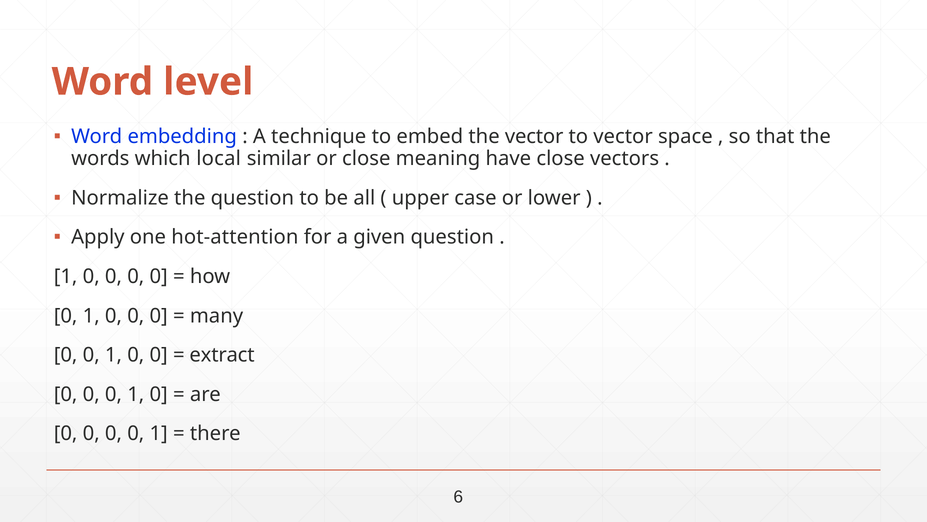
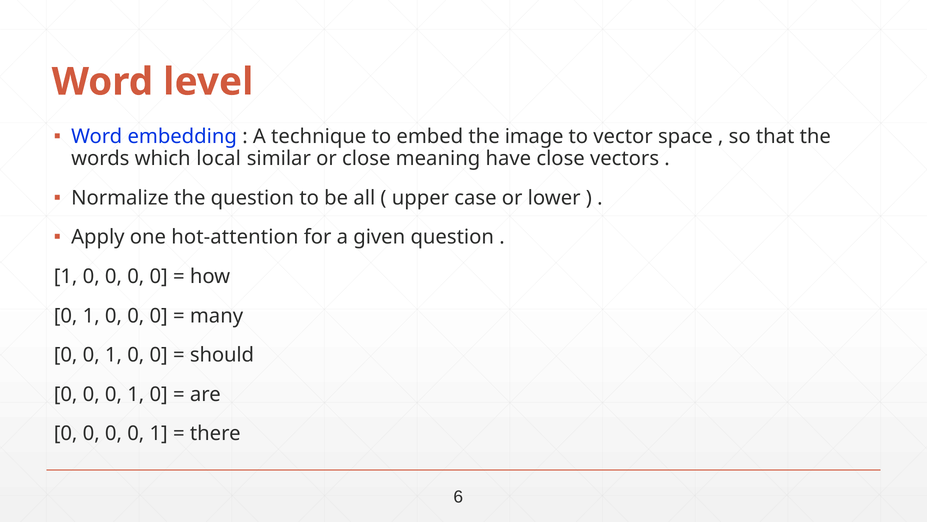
the vector: vector -> image
extract: extract -> should
